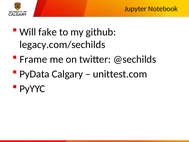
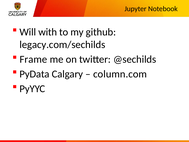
fake: fake -> with
unittest.com: unittest.com -> column.com
